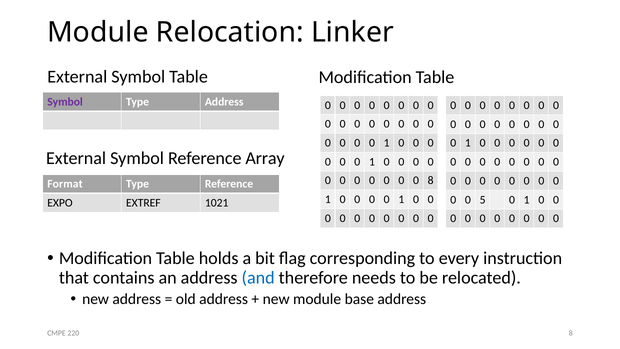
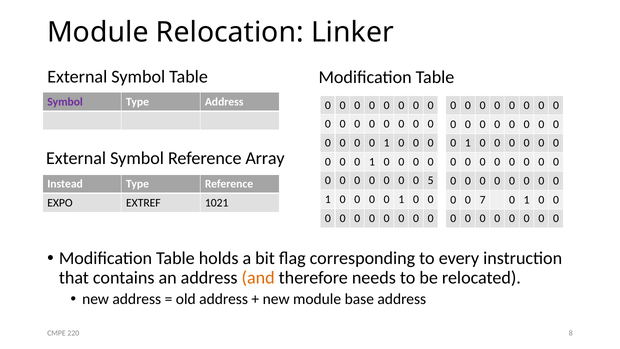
0 8: 8 -> 5
Format: Format -> Instead
5: 5 -> 7
and colour: blue -> orange
